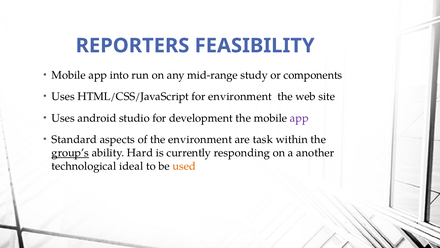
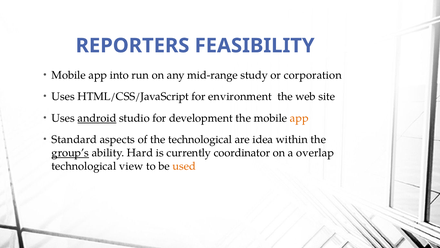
components: components -> corporation
android underline: none -> present
app at (299, 118) colour: purple -> orange
the environment: environment -> technological
task: task -> idea
responding: responding -> coordinator
another: another -> overlap
ideal: ideal -> view
